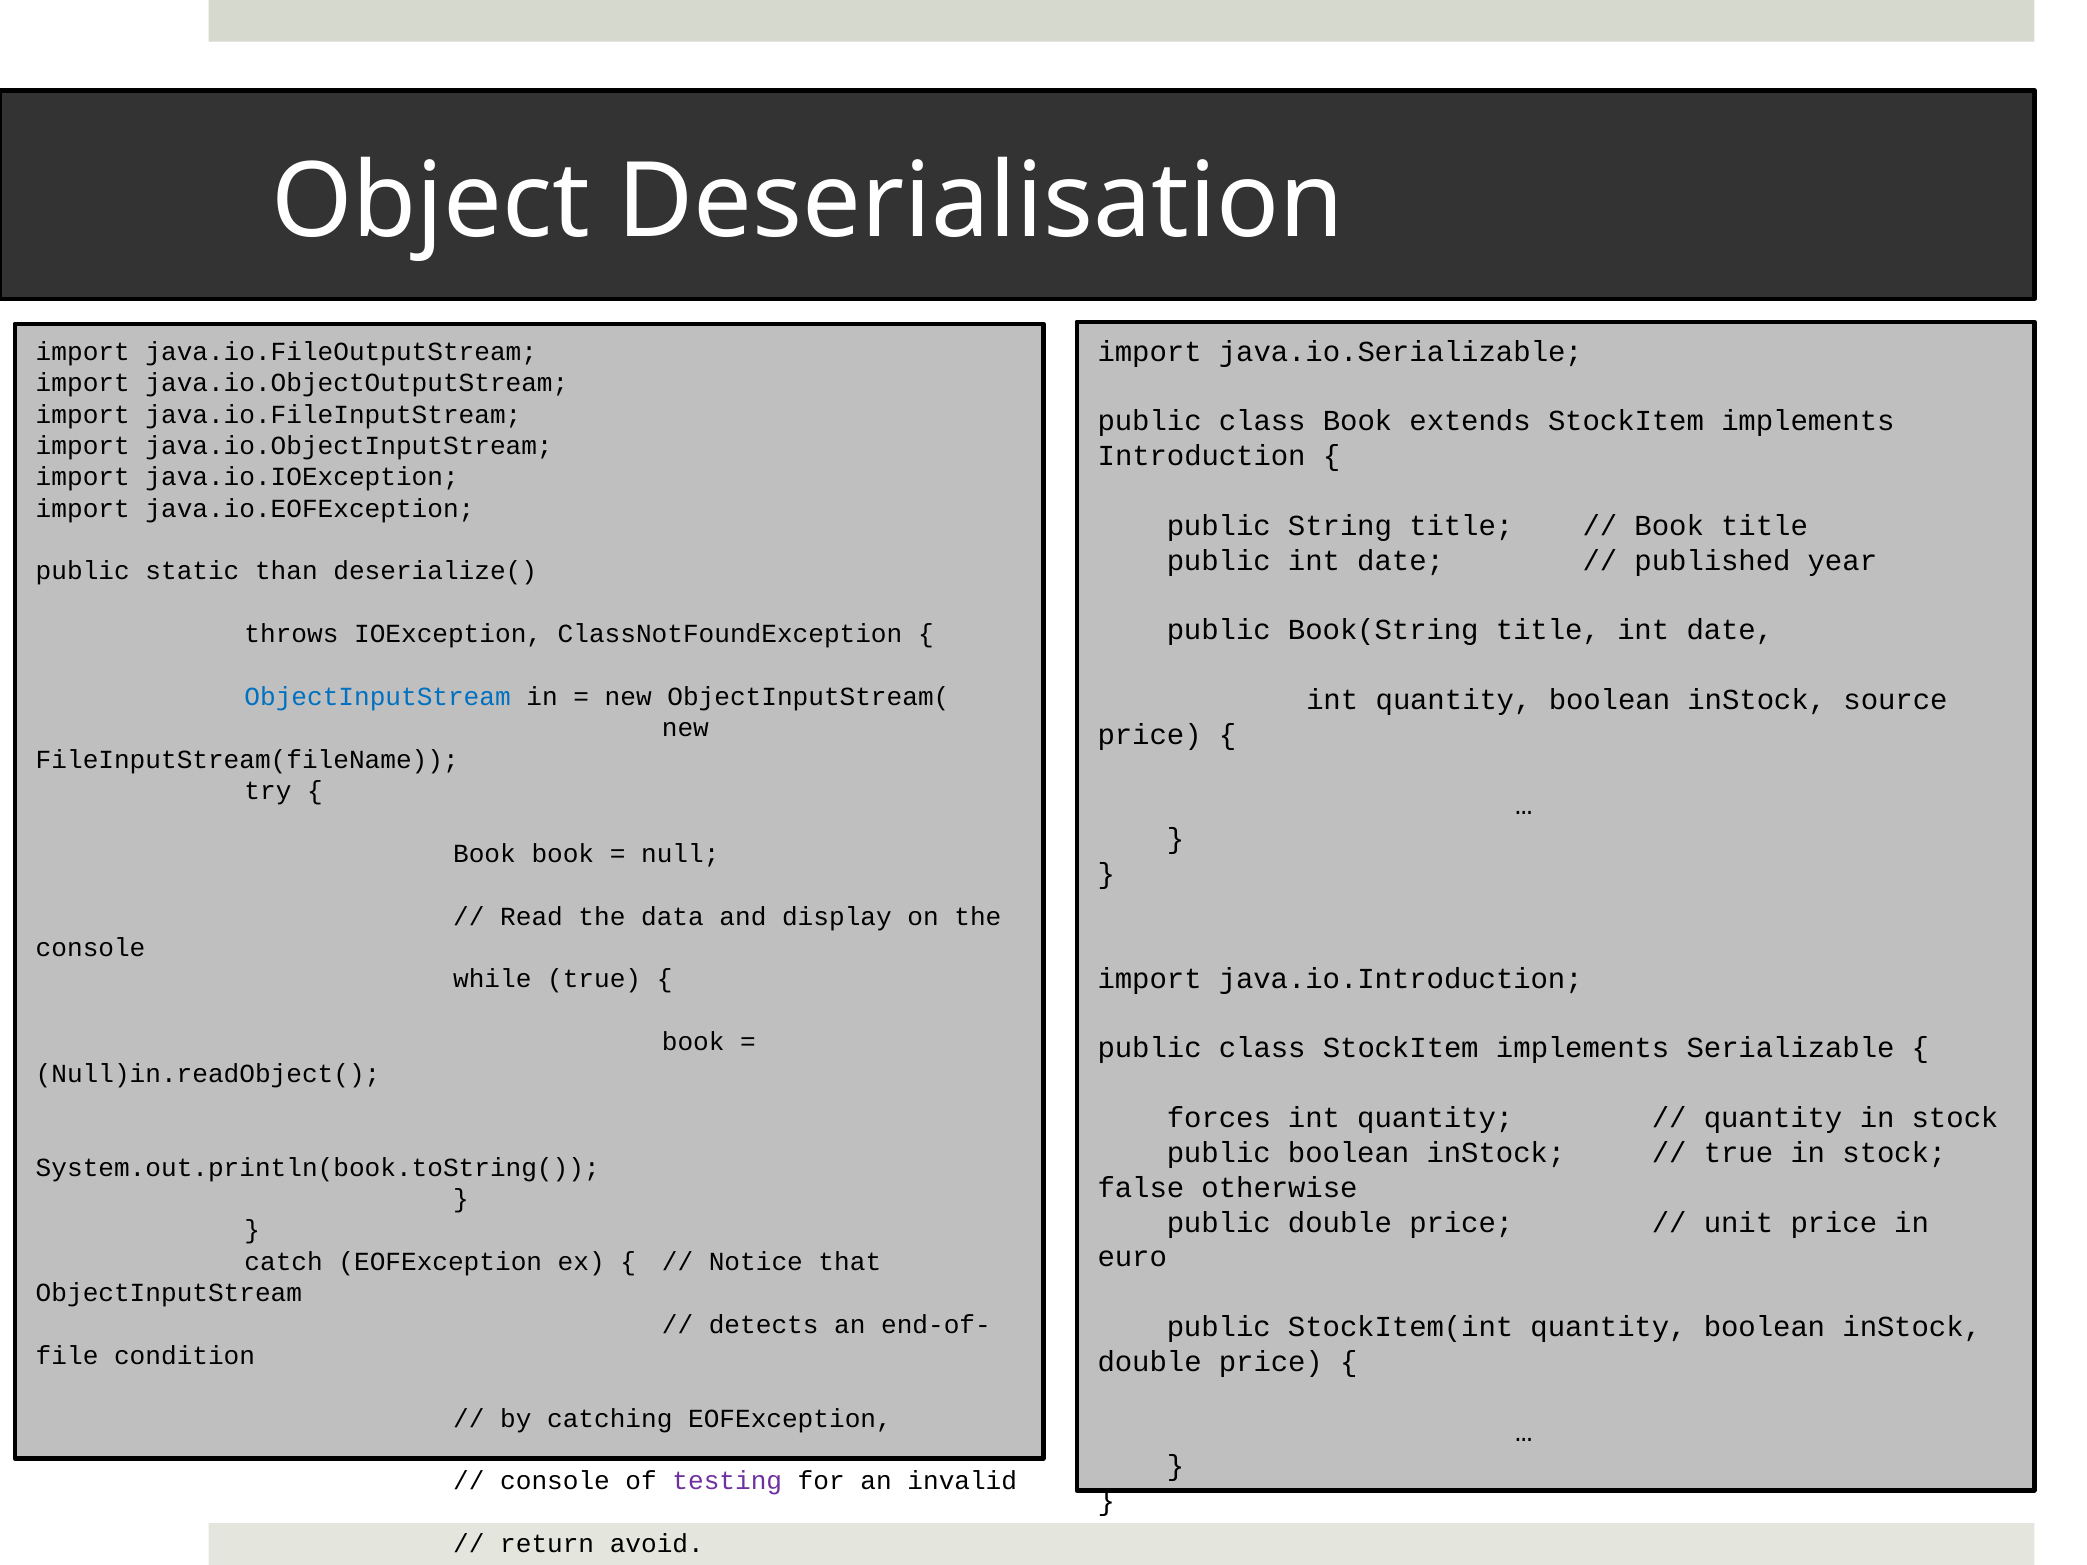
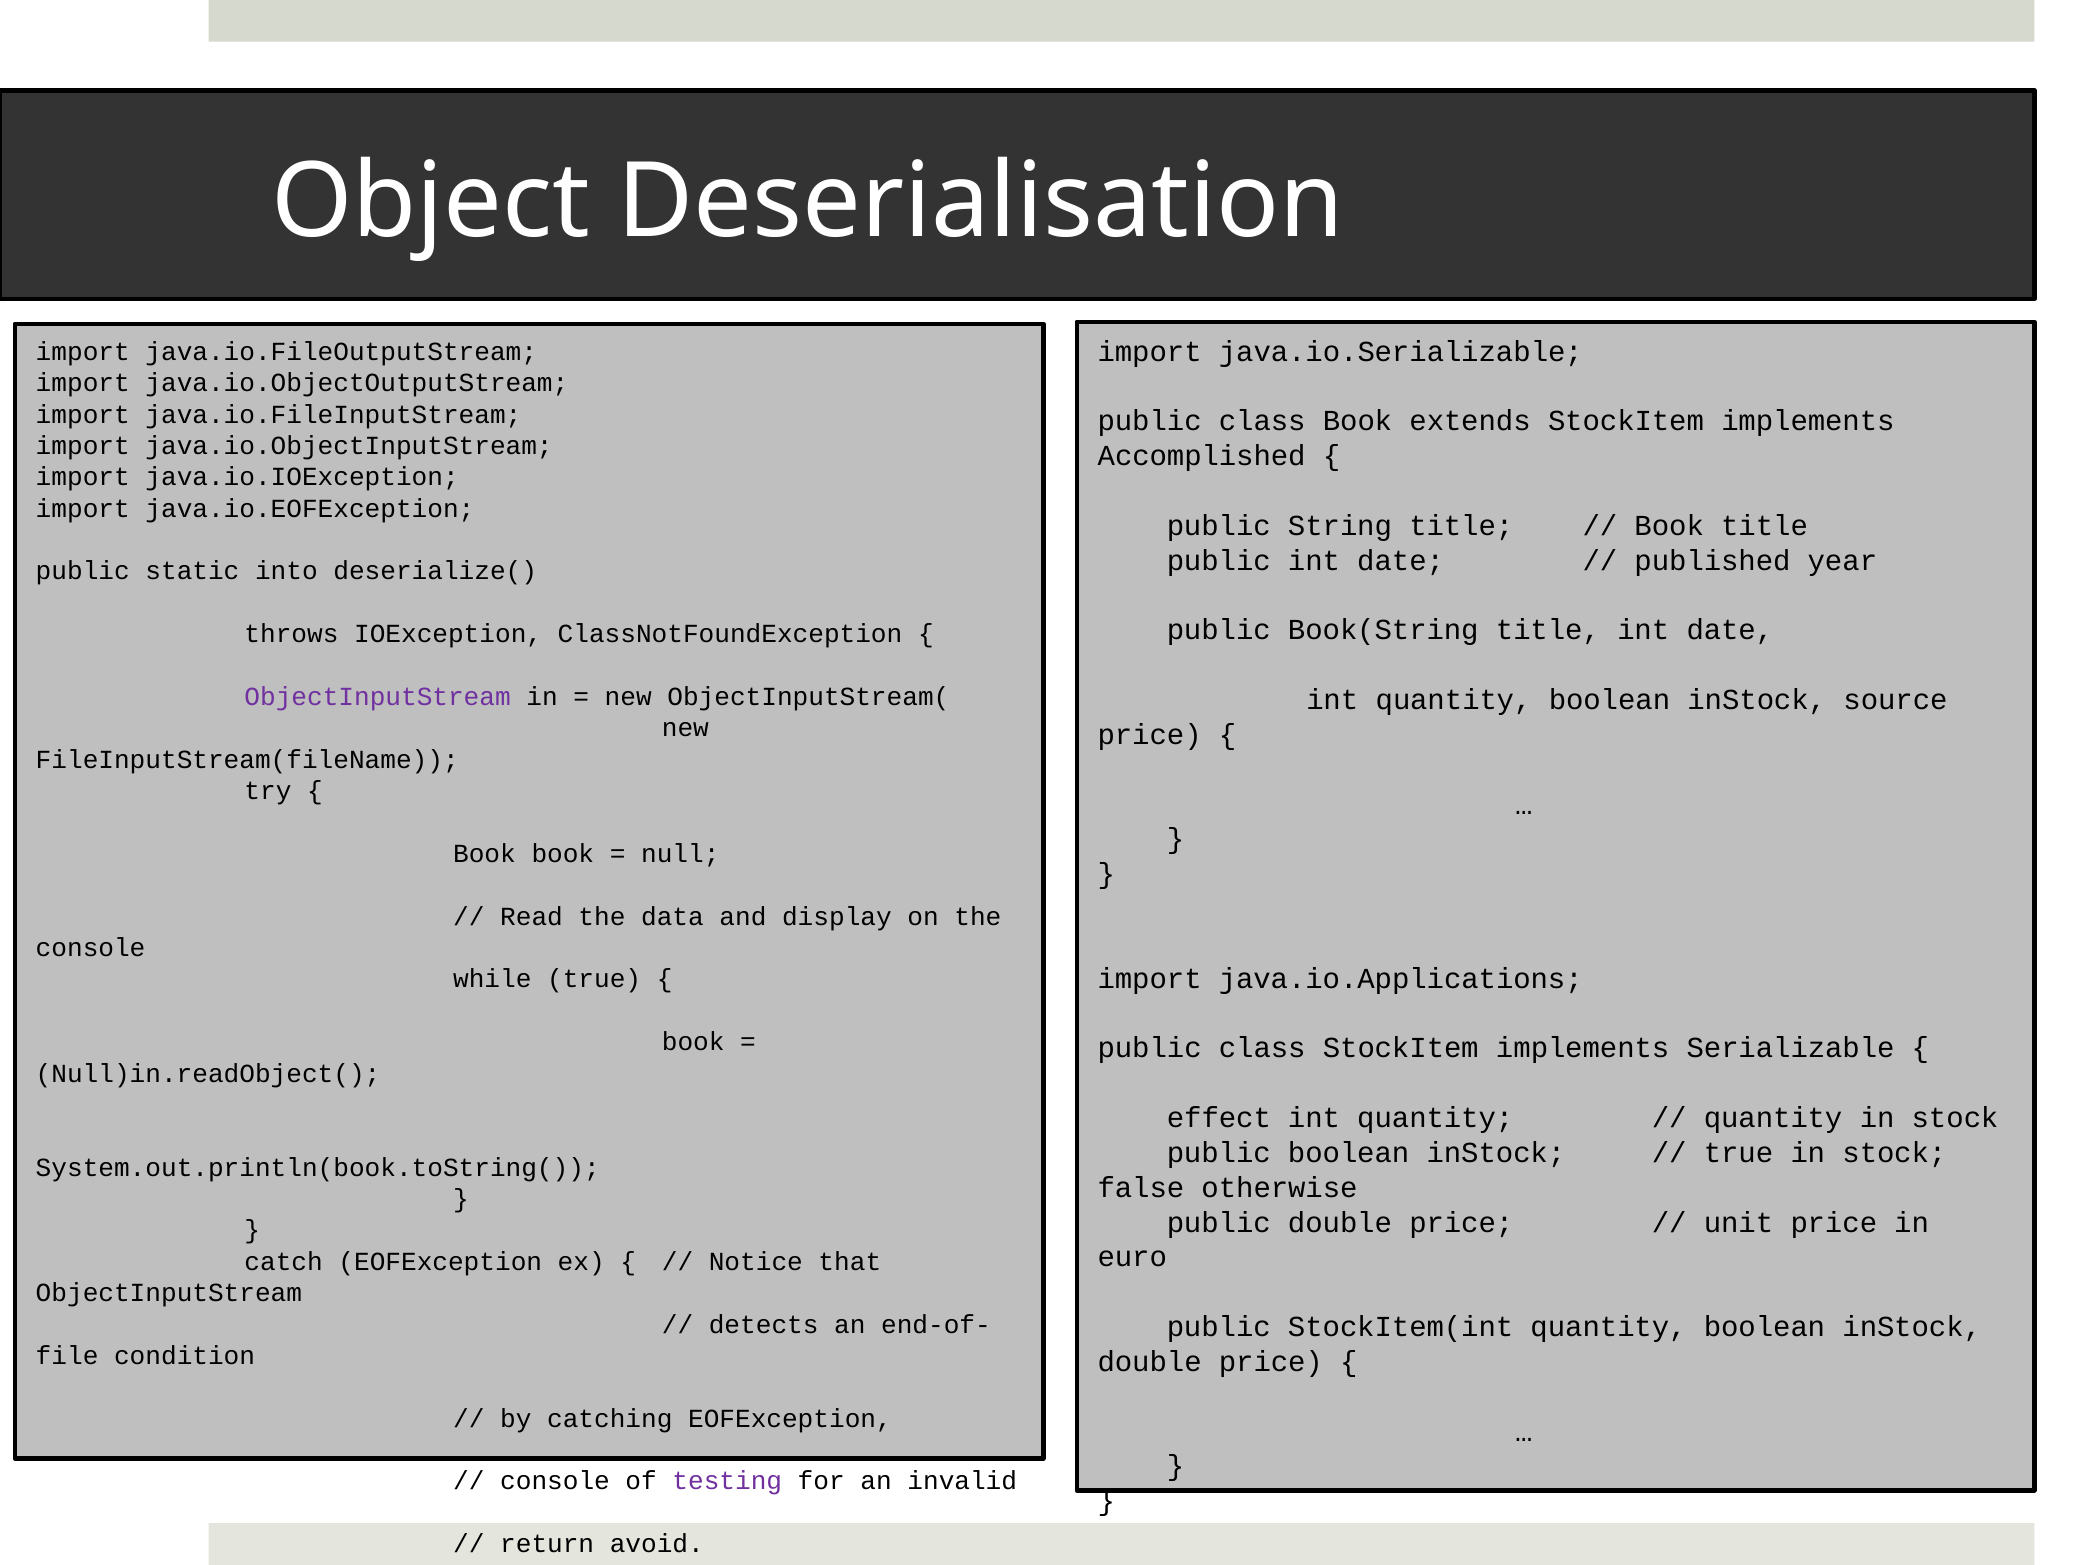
Introduction: Introduction -> Accomplished
than: than -> into
ObjectInputStream at (378, 697) colour: blue -> purple
java.io.Introduction: java.io.Introduction -> java.io.Applications
forces: forces -> effect
